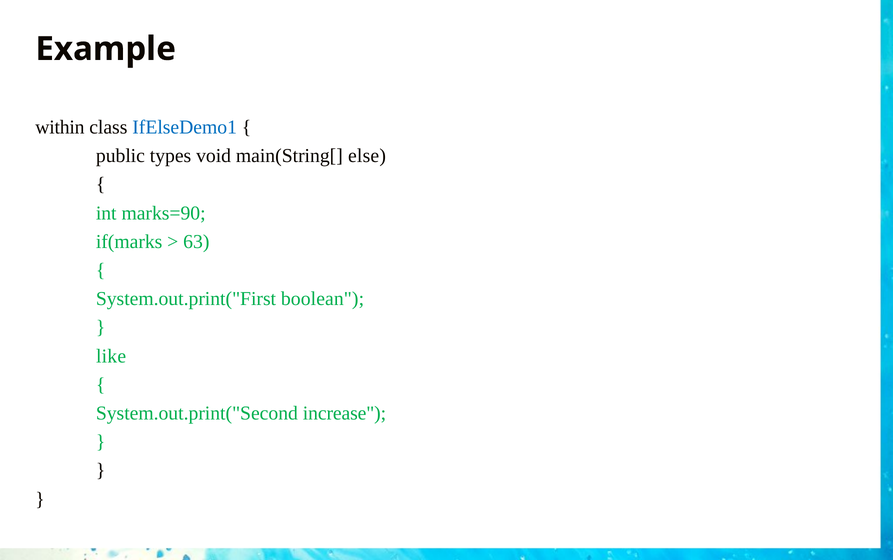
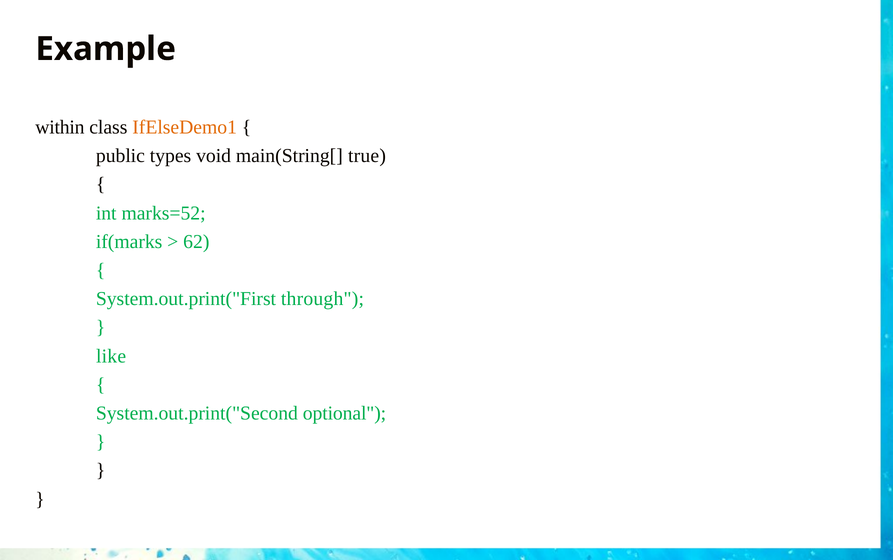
IfElseDemo1 colour: blue -> orange
else: else -> true
marks=90: marks=90 -> marks=52
63: 63 -> 62
boolean: boolean -> through
increase: increase -> optional
